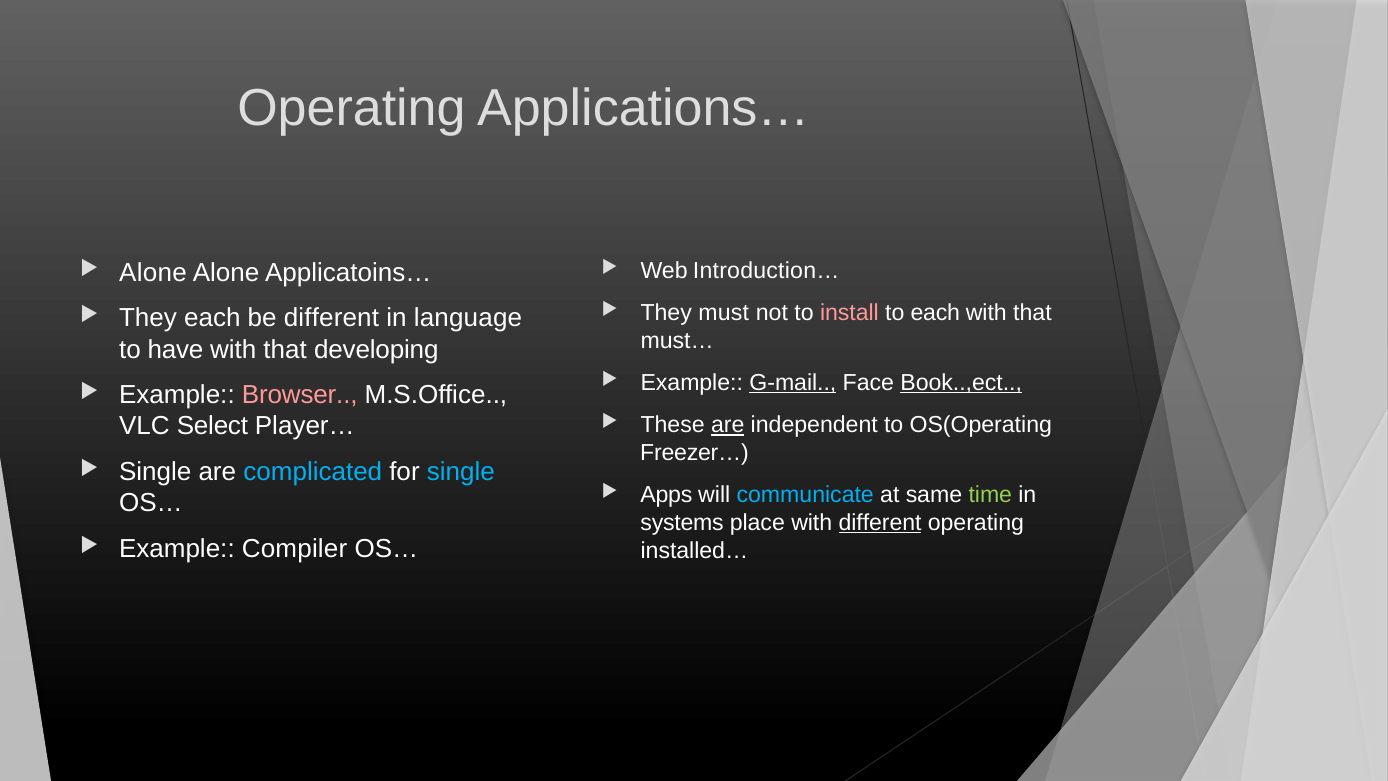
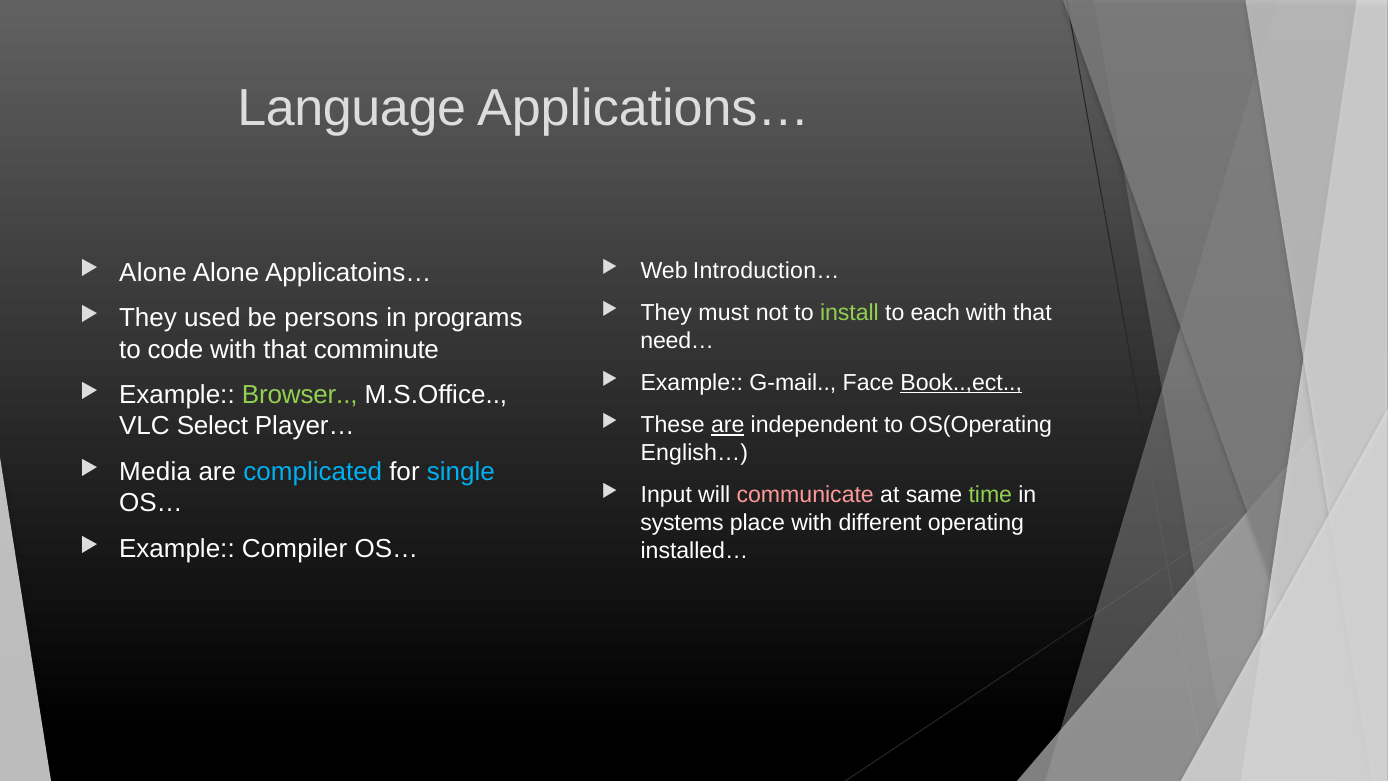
Operating at (351, 108): Operating -> Language
install colour: pink -> light green
They each: each -> used
be different: different -> persons
language: language -> programs
must…: must… -> need…
have: have -> code
developing: developing -> comminute
G-mail underline: present -> none
Browser colour: pink -> light green
Freezer…: Freezer… -> English…
Single at (155, 472): Single -> Media
Apps: Apps -> Input
communicate colour: light blue -> pink
different at (880, 523) underline: present -> none
